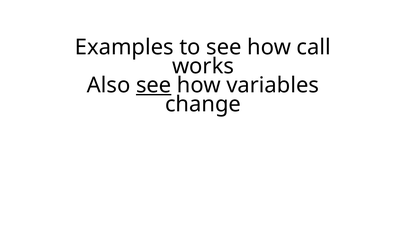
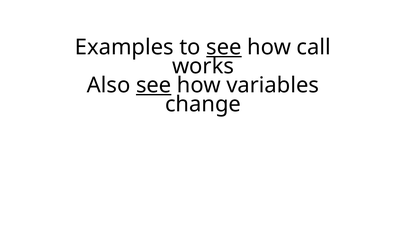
see at (224, 47) underline: none -> present
